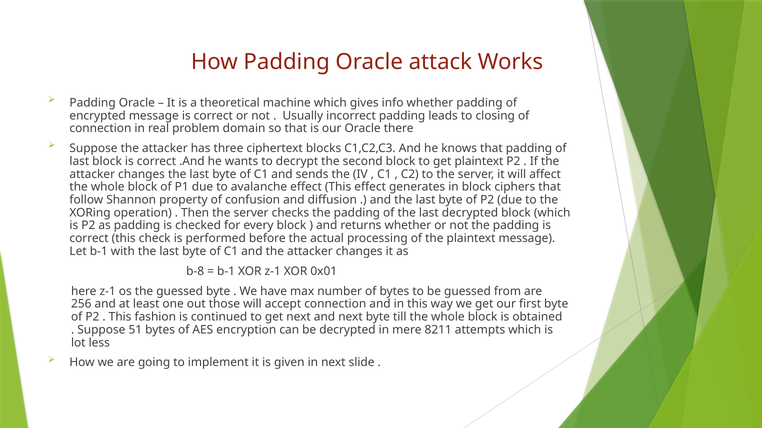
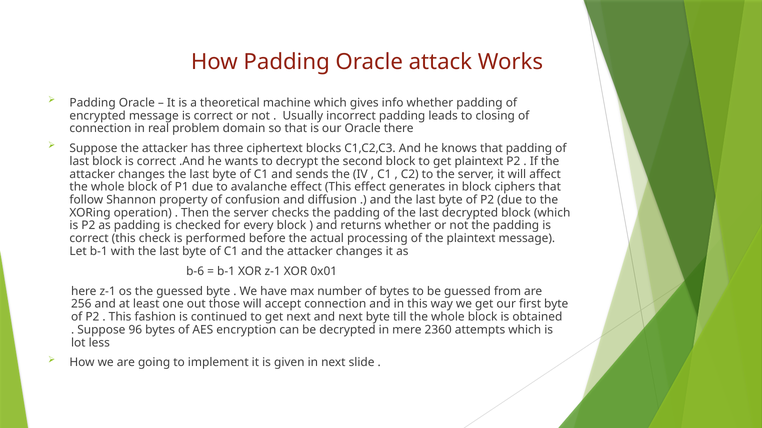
b-8: b-8 -> b-6
51: 51 -> 96
8211: 8211 -> 2360
